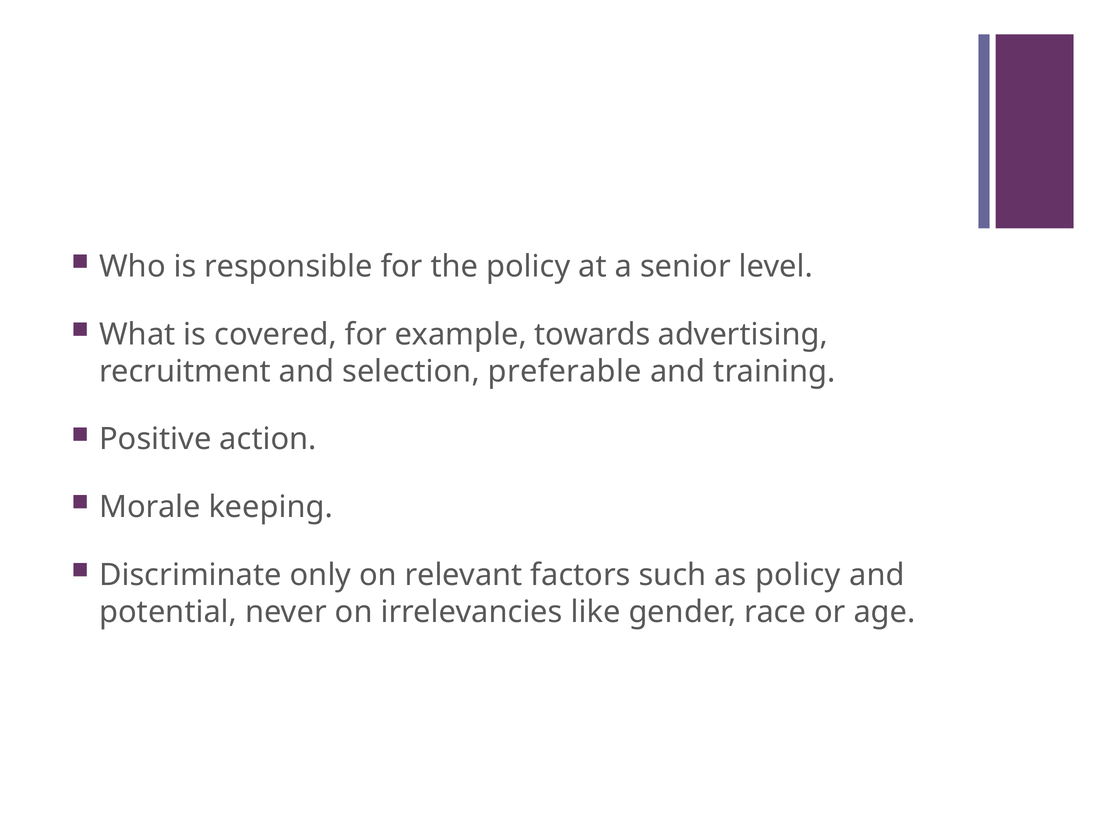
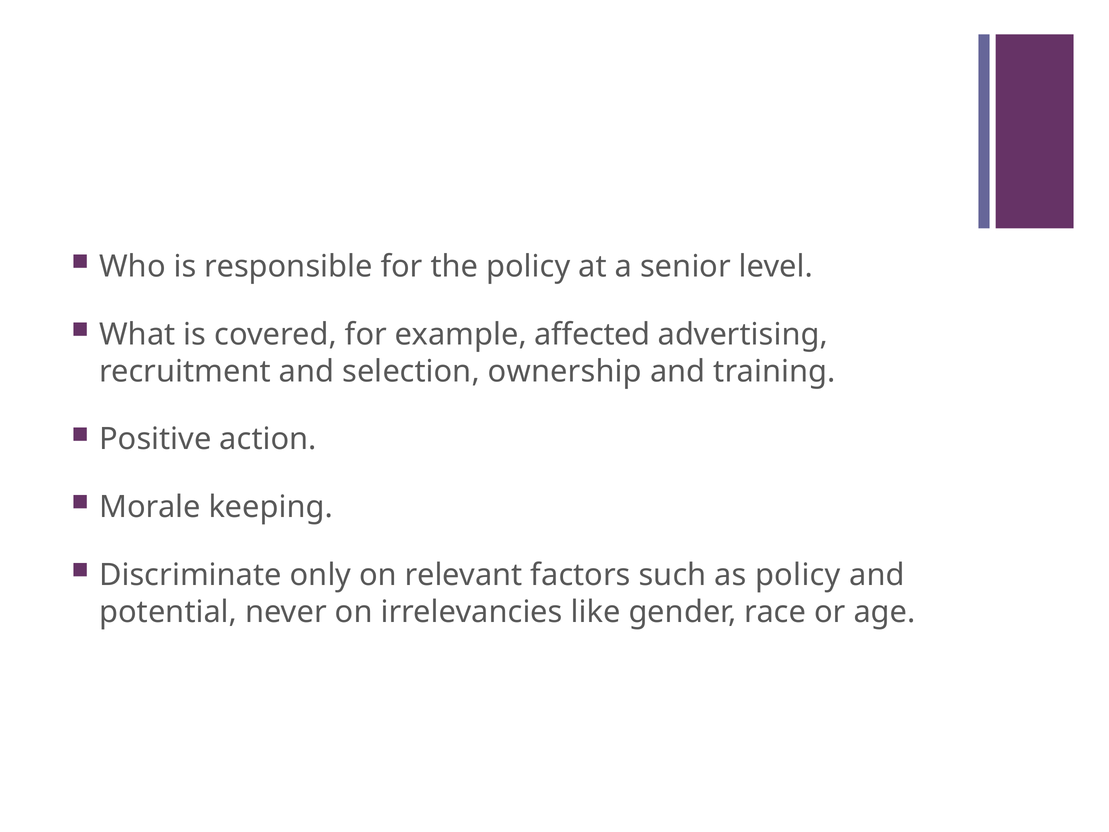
towards: towards -> affected
preferable: preferable -> ownership
